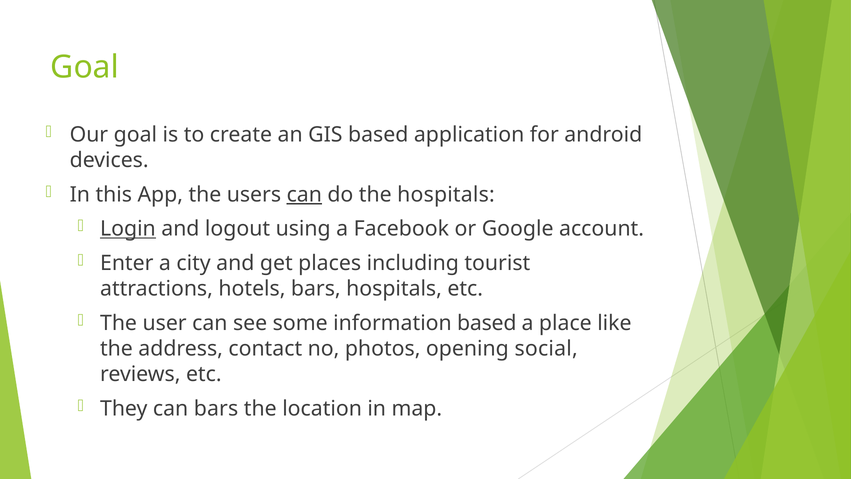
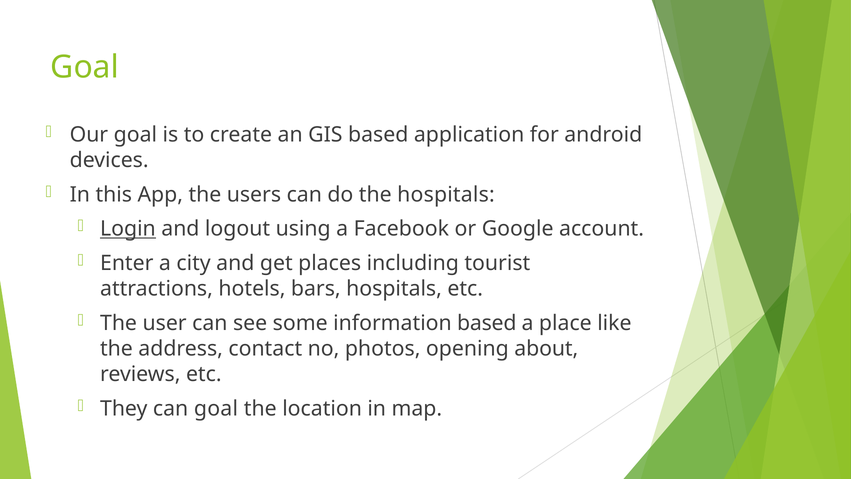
can at (304, 194) underline: present -> none
social: social -> about
can bars: bars -> goal
